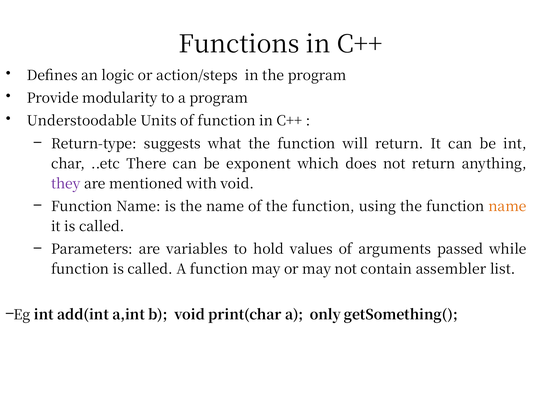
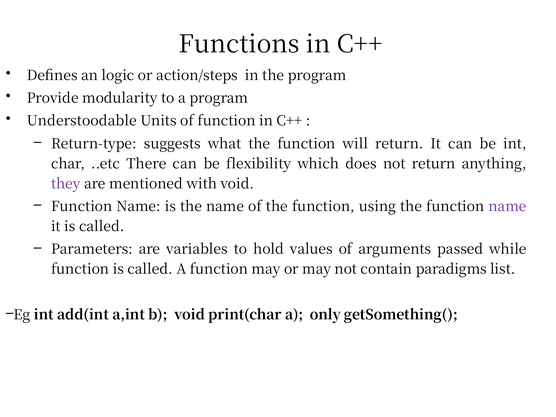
exponent: exponent -> flexibility
name at (507, 207) colour: orange -> purple
assembler: assembler -> paradigms
